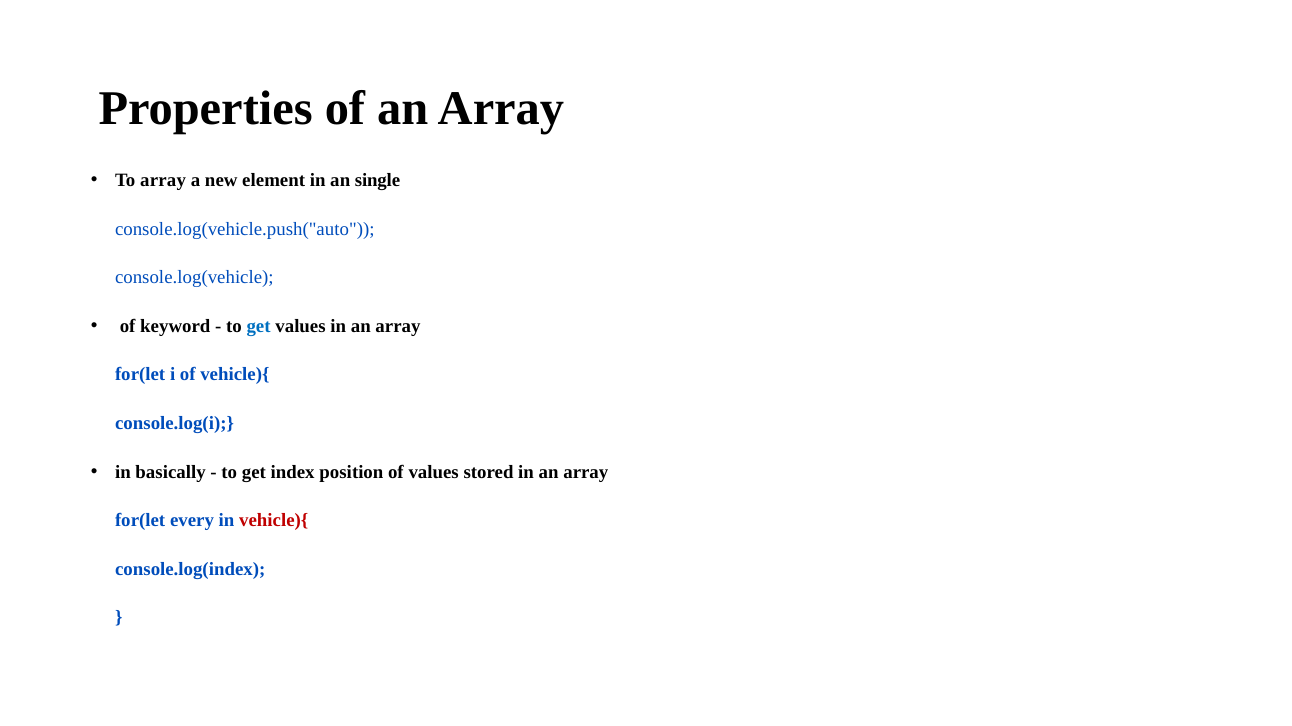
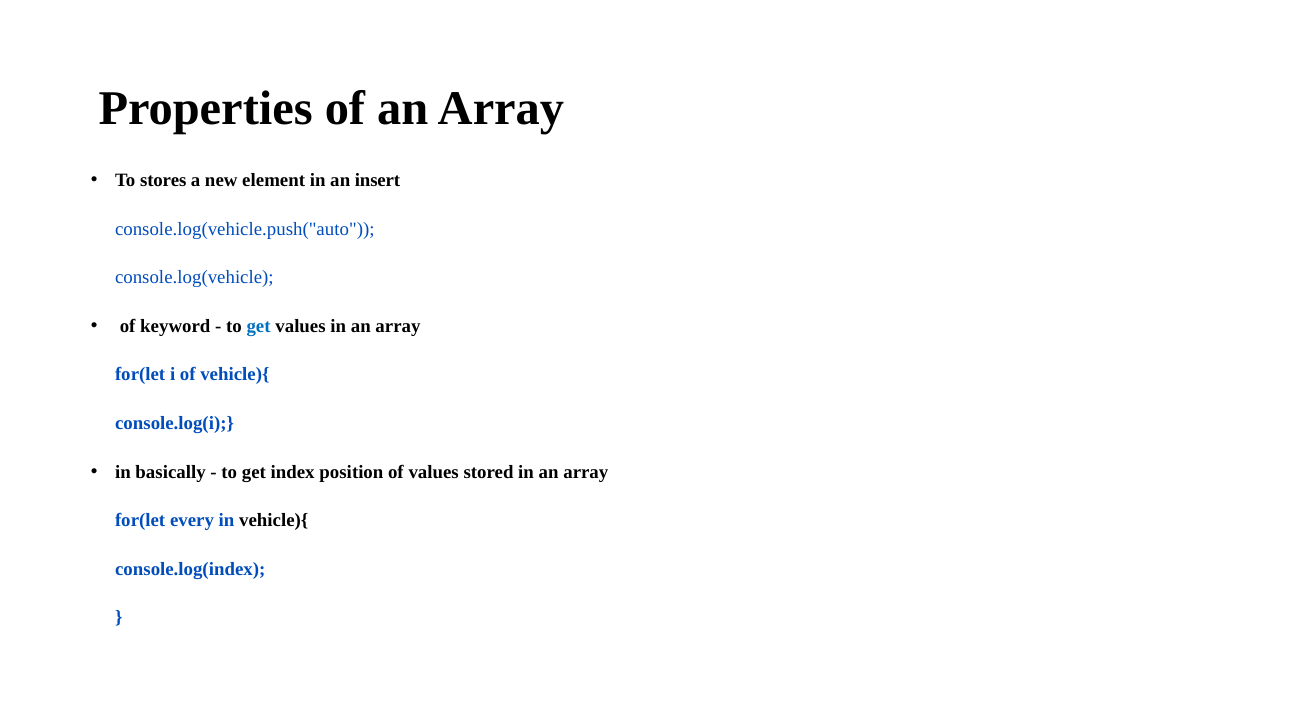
To array: array -> stores
single: single -> insert
vehicle){ at (274, 521) colour: red -> black
